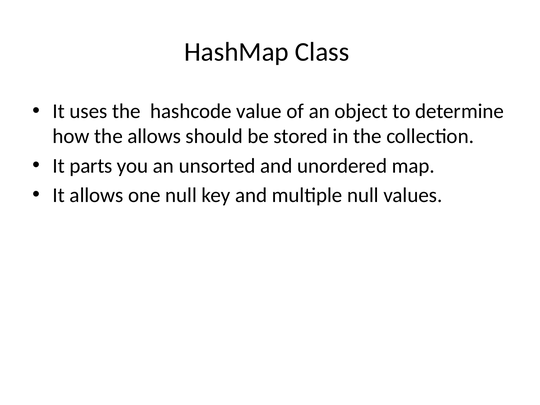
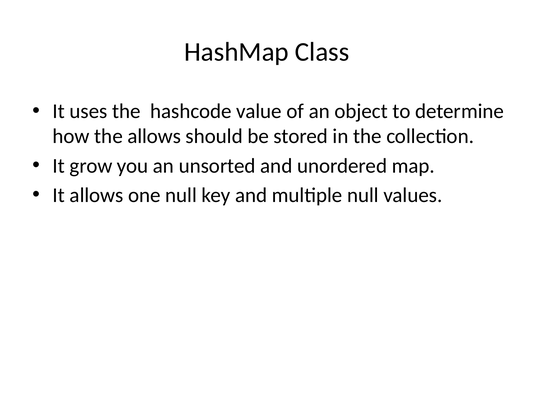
parts: parts -> grow
